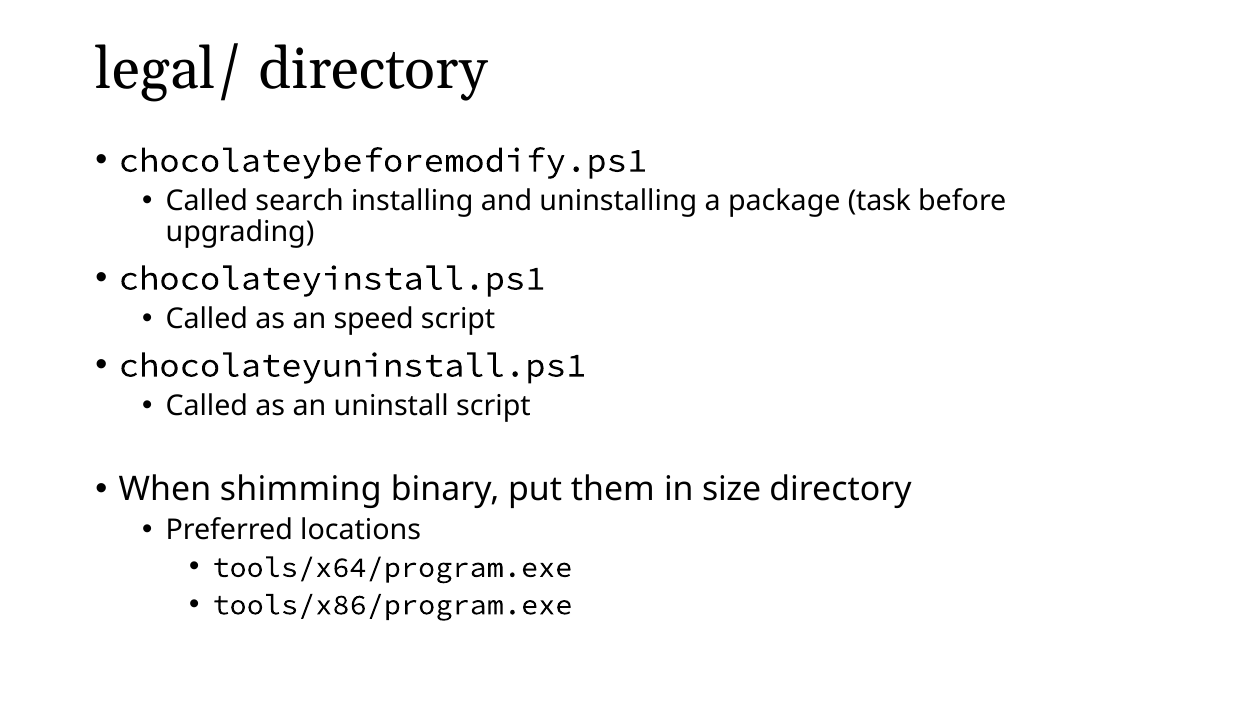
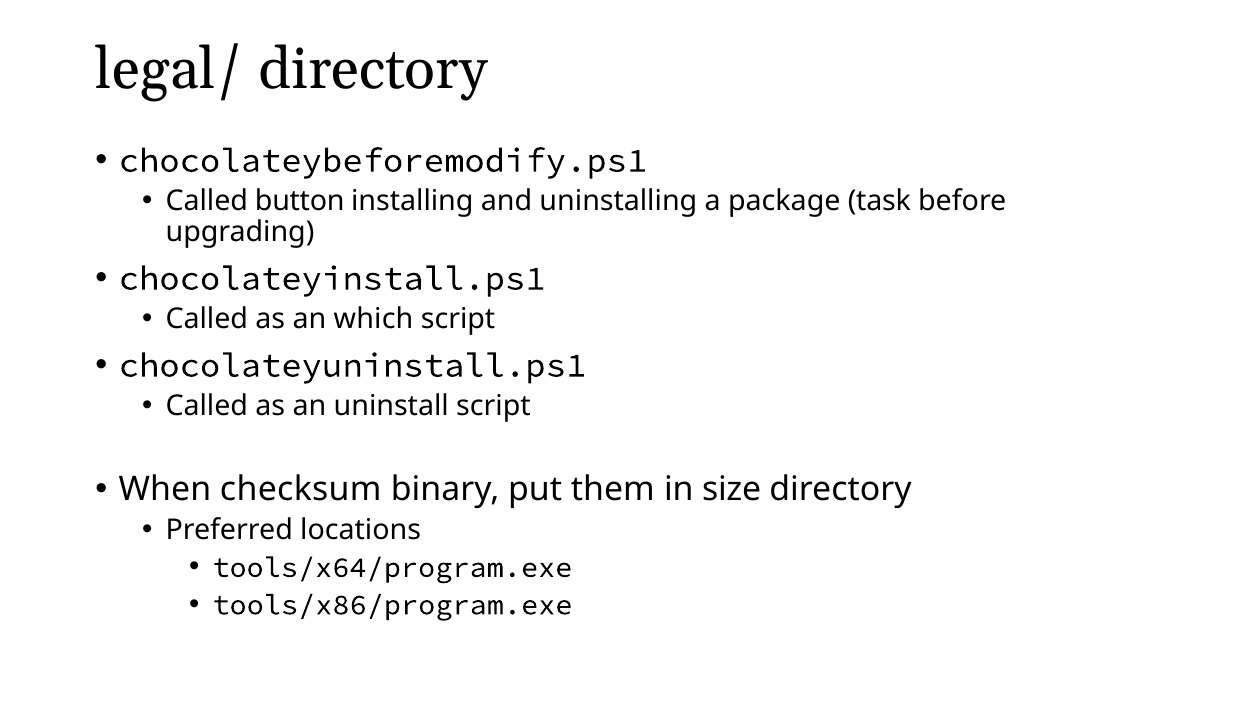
search: search -> button
speed: speed -> which
shimming: shimming -> checksum
